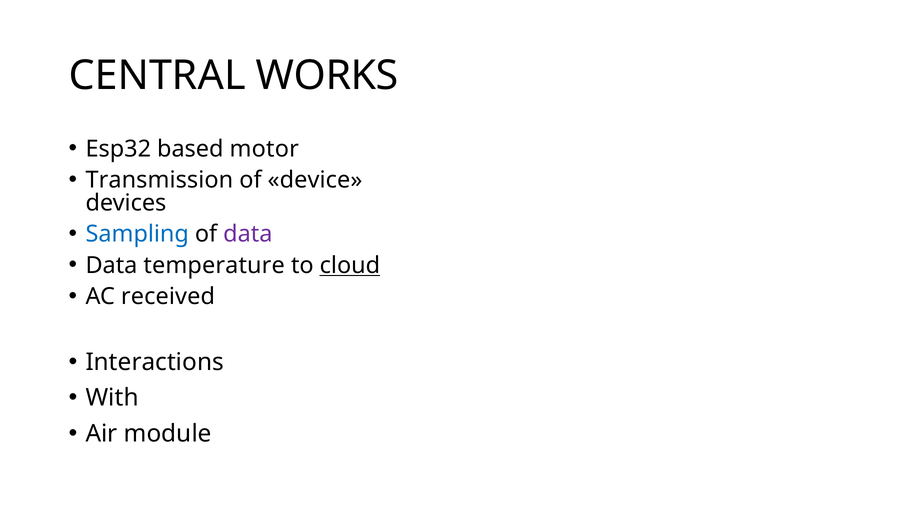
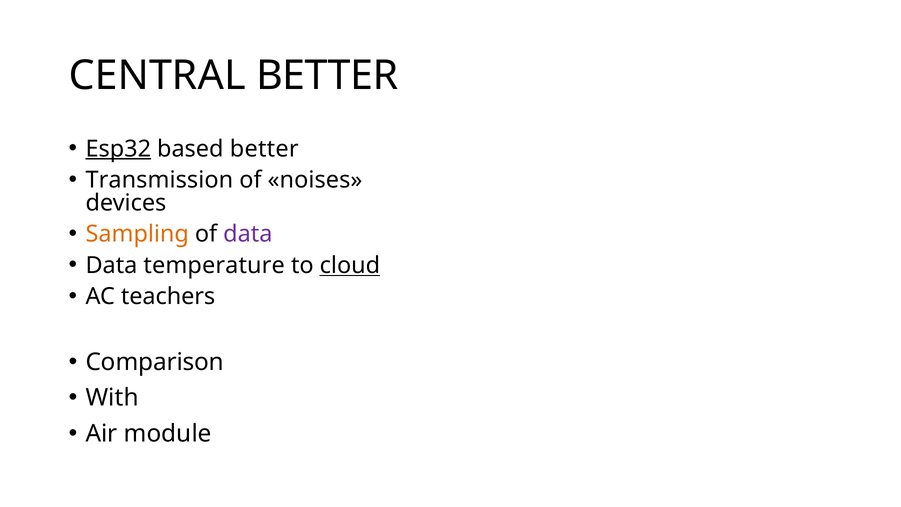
CENTRAL WORKS: WORKS -> BETTER
Esp32 underline: none -> present
based motor: motor -> better
device: device -> noises
Sampling colour: blue -> orange
received: received -> teachers
Interactions: Interactions -> Comparison
